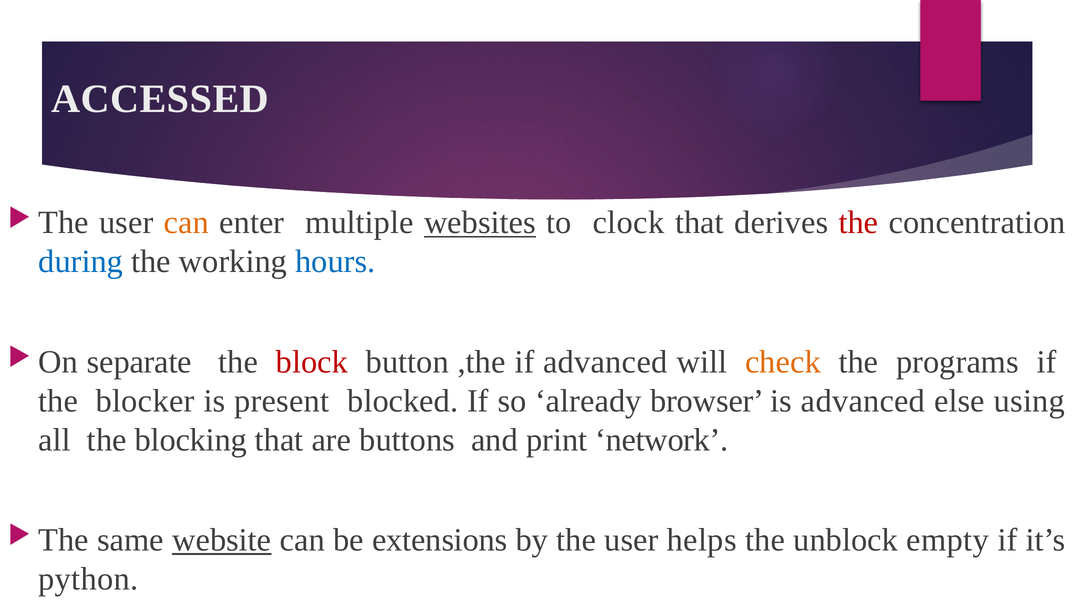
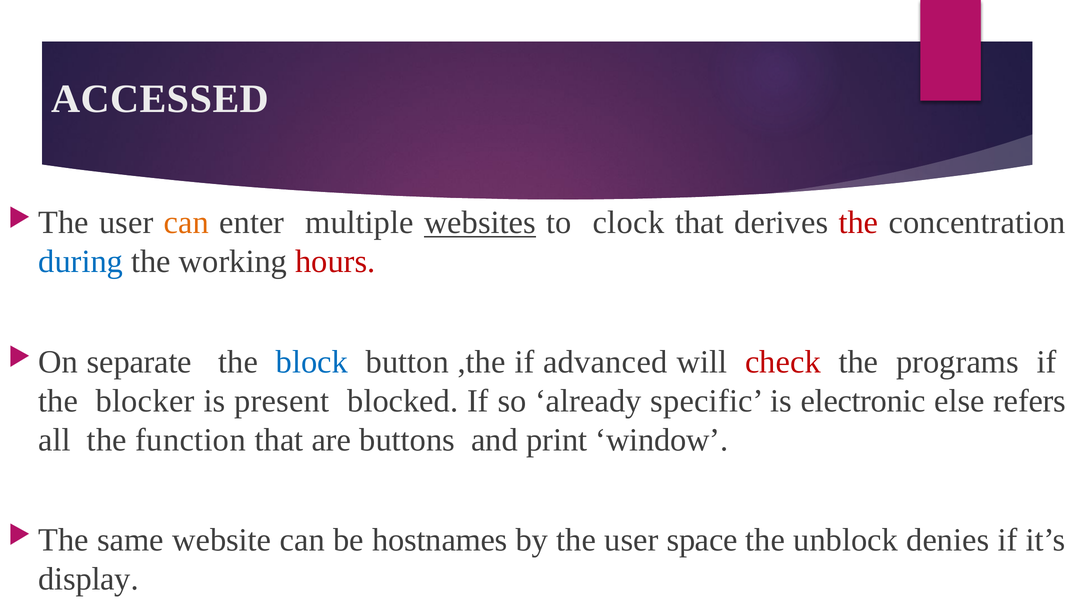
hours colour: blue -> red
block colour: red -> blue
check colour: orange -> red
browser: browser -> specific
is advanced: advanced -> electronic
using: using -> refers
blocking: blocking -> function
network: network -> window
website underline: present -> none
extensions: extensions -> hostnames
helps: helps -> space
empty: empty -> denies
python: python -> display
